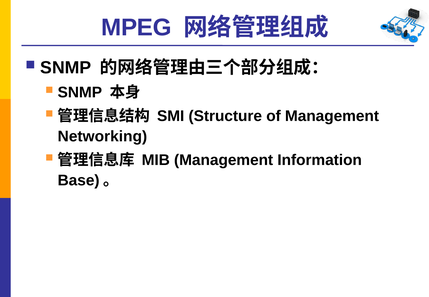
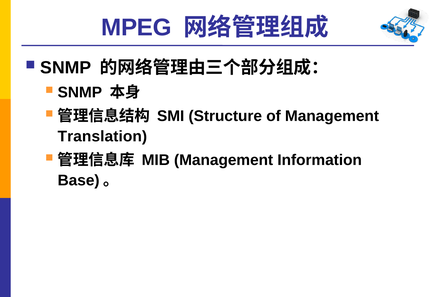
Networking: Networking -> Translation
